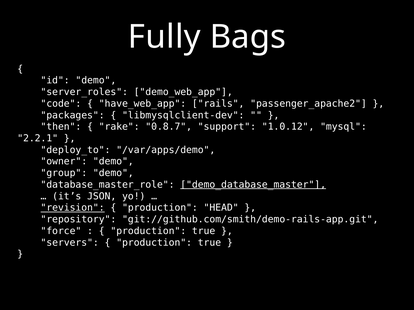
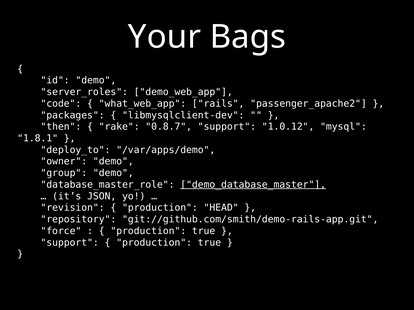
Fully: Fully -> Your
have_web_app: have_web_app -> what_web_app
2.2.1: 2.2.1 -> 1.8.1
revision underline: present -> none
servers at (70, 243): servers -> support
